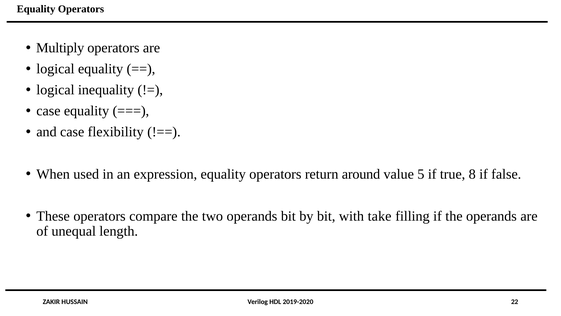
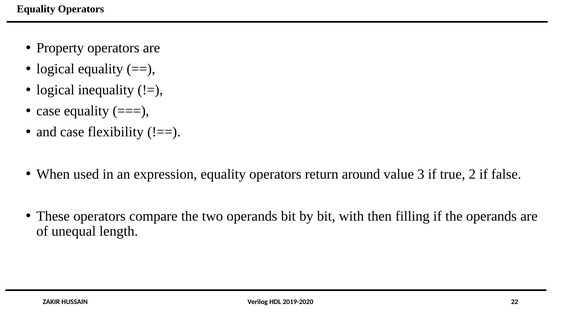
Multiply: Multiply -> Property
5: 5 -> 3
8: 8 -> 2
take: take -> then
